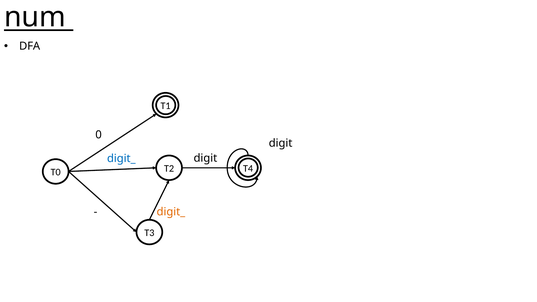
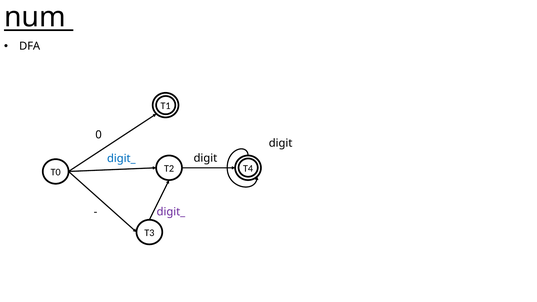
digit_ at (171, 212) colour: orange -> purple
